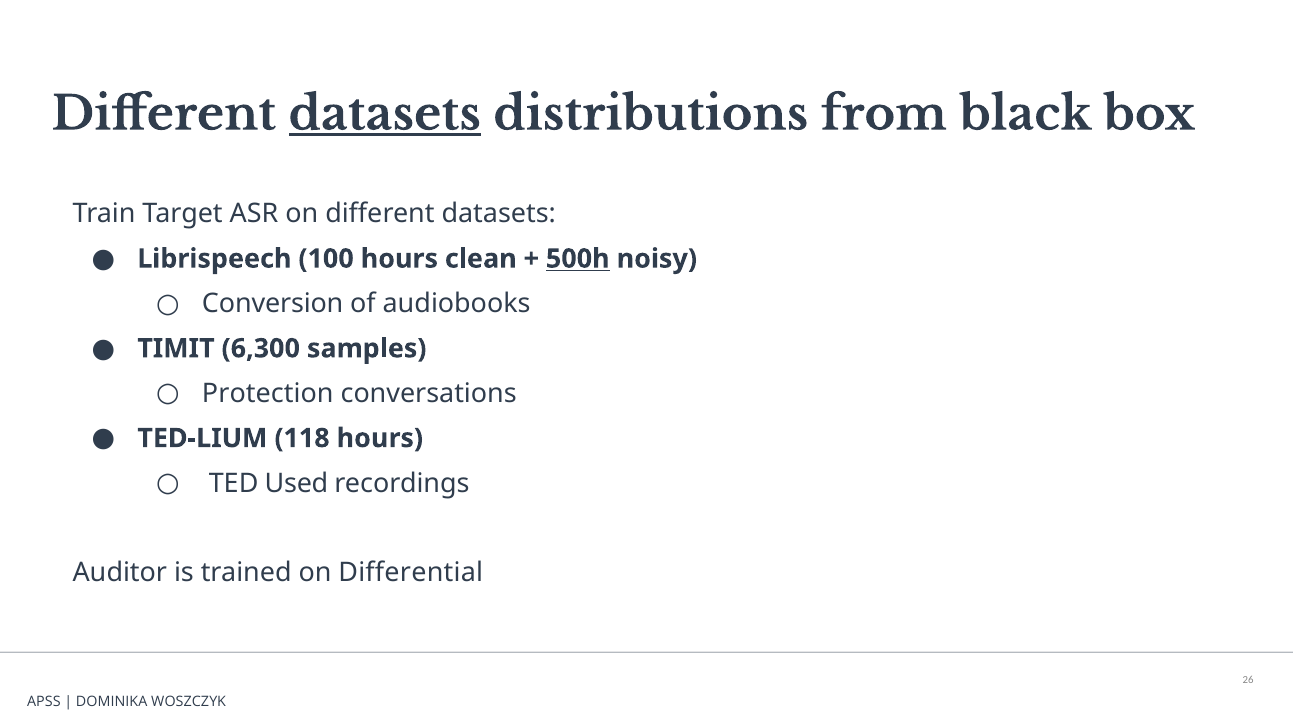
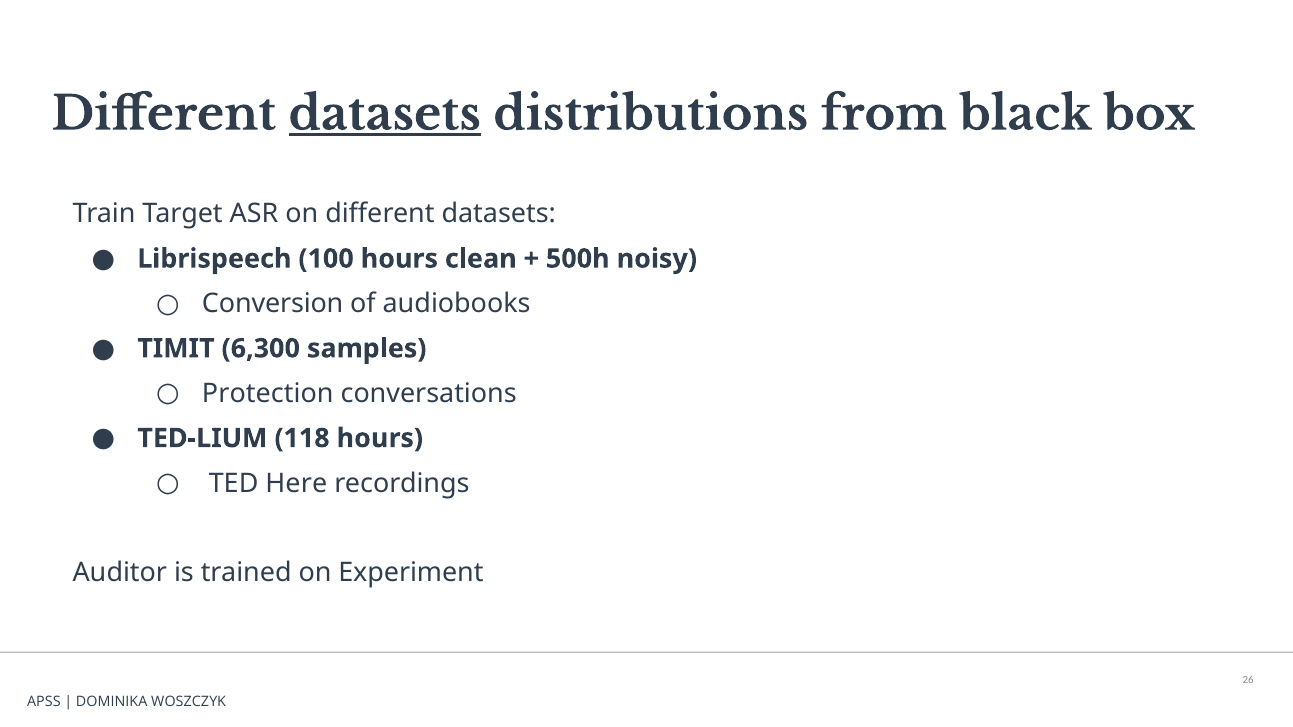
500h underline: present -> none
Used: Used -> Here
Differential: Differential -> Experiment
